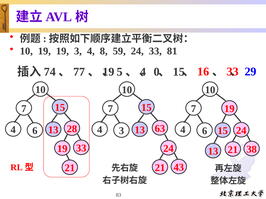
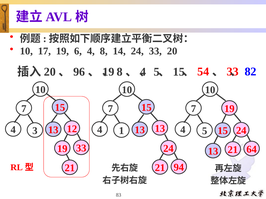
10 19: 19 -> 17
19 3: 3 -> 6
59: 59 -> 14
33 81: 81 -> 20
29: 29 -> 82
74 at (50, 72): 74 -> 20
77: 77 -> 96
5 at (120, 72): 5 -> 8
0 at (157, 72): 0 -> 5
16: 16 -> 54
6 at (35, 131): 6 -> 3
28: 28 -> 12
4 3: 3 -> 1
13 63: 63 -> 13
6 at (205, 131): 6 -> 5
38: 38 -> 64
43: 43 -> 94
